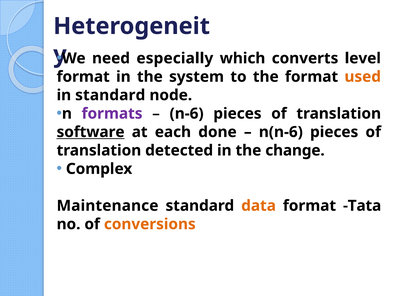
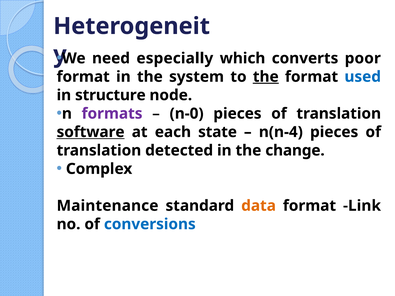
level: level -> poor
the at (266, 77) underline: none -> present
used colour: orange -> blue
in standard: standard -> structure
n-6: n-6 -> n-0
done: done -> state
n(n-6: n(n-6 -> n(n-4
Tata: Tata -> Link
conversions colour: orange -> blue
